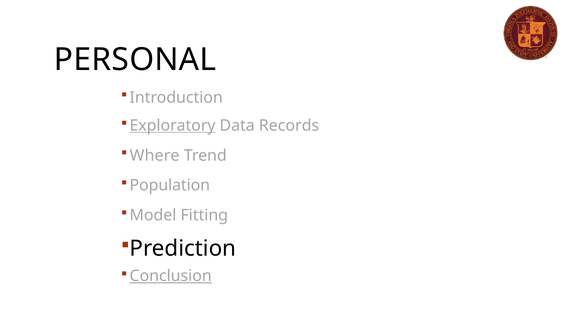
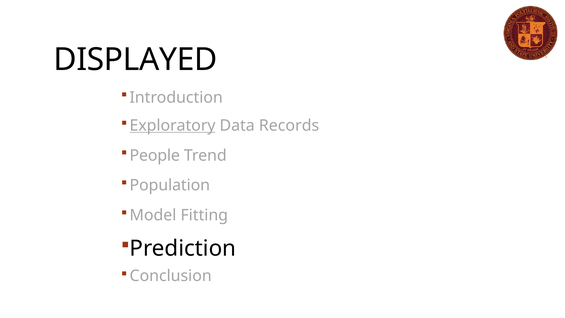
PERSONAL: PERSONAL -> DISPLAYED
Where: Where -> People
Conclusion underline: present -> none
